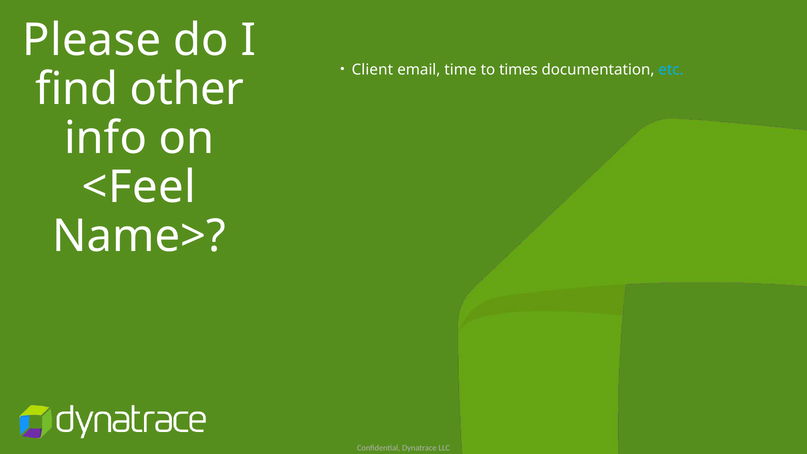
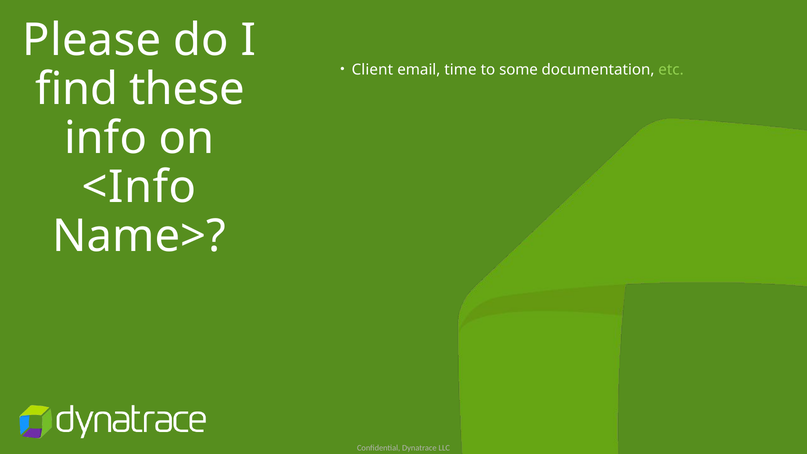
times: times -> some
etc colour: light blue -> light green
other: other -> these
<Feel: <Feel -> <Info
